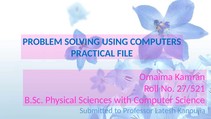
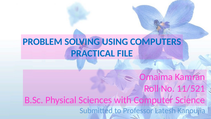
27/521: 27/521 -> 11/521
